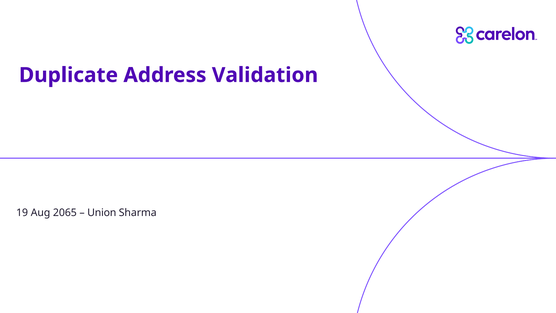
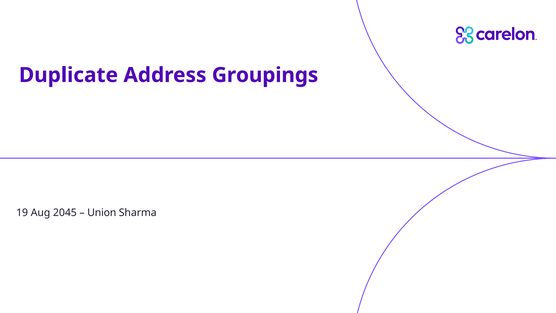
Validation: Validation -> Groupings
2065: 2065 -> 2045
